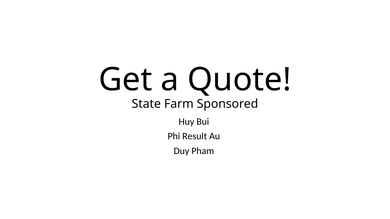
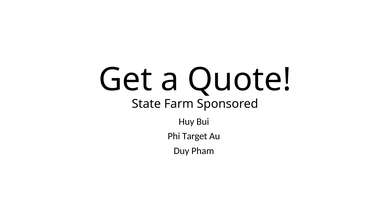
Result: Result -> Target
